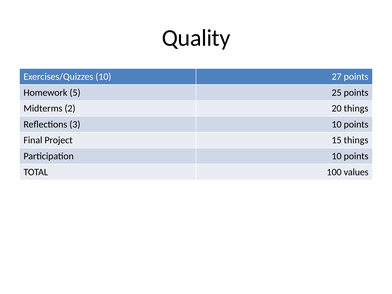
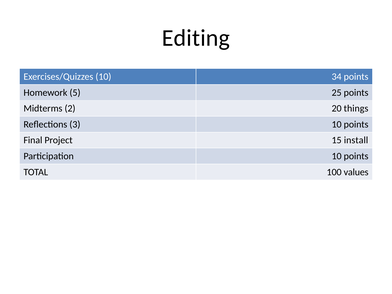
Quality: Quality -> Editing
27: 27 -> 34
15 things: things -> install
